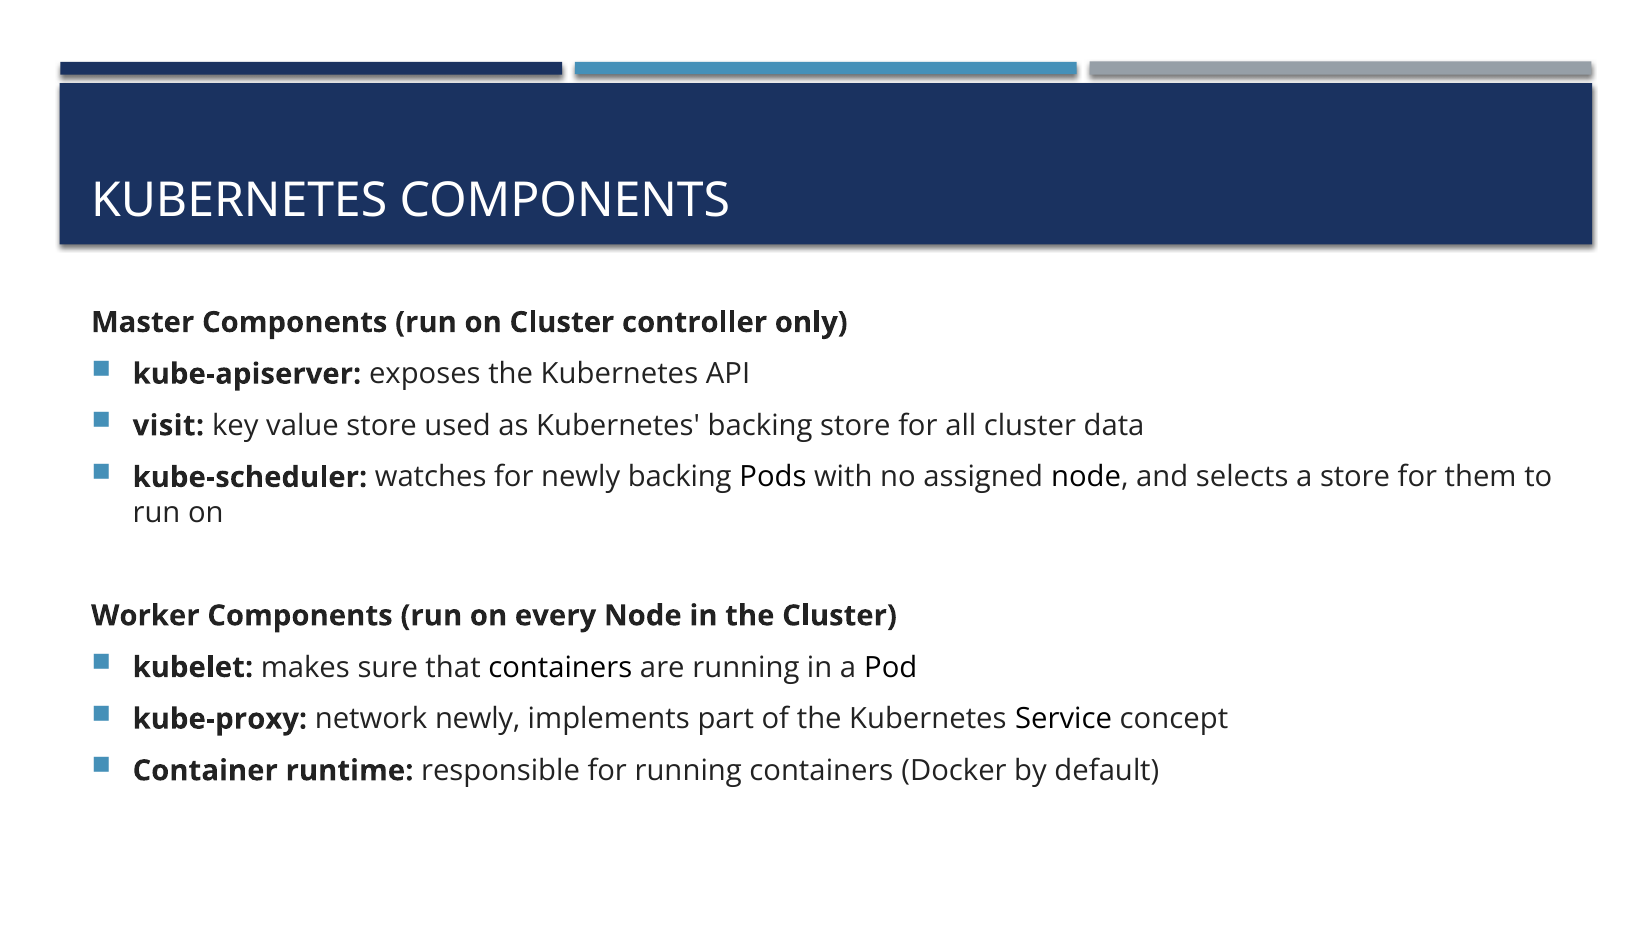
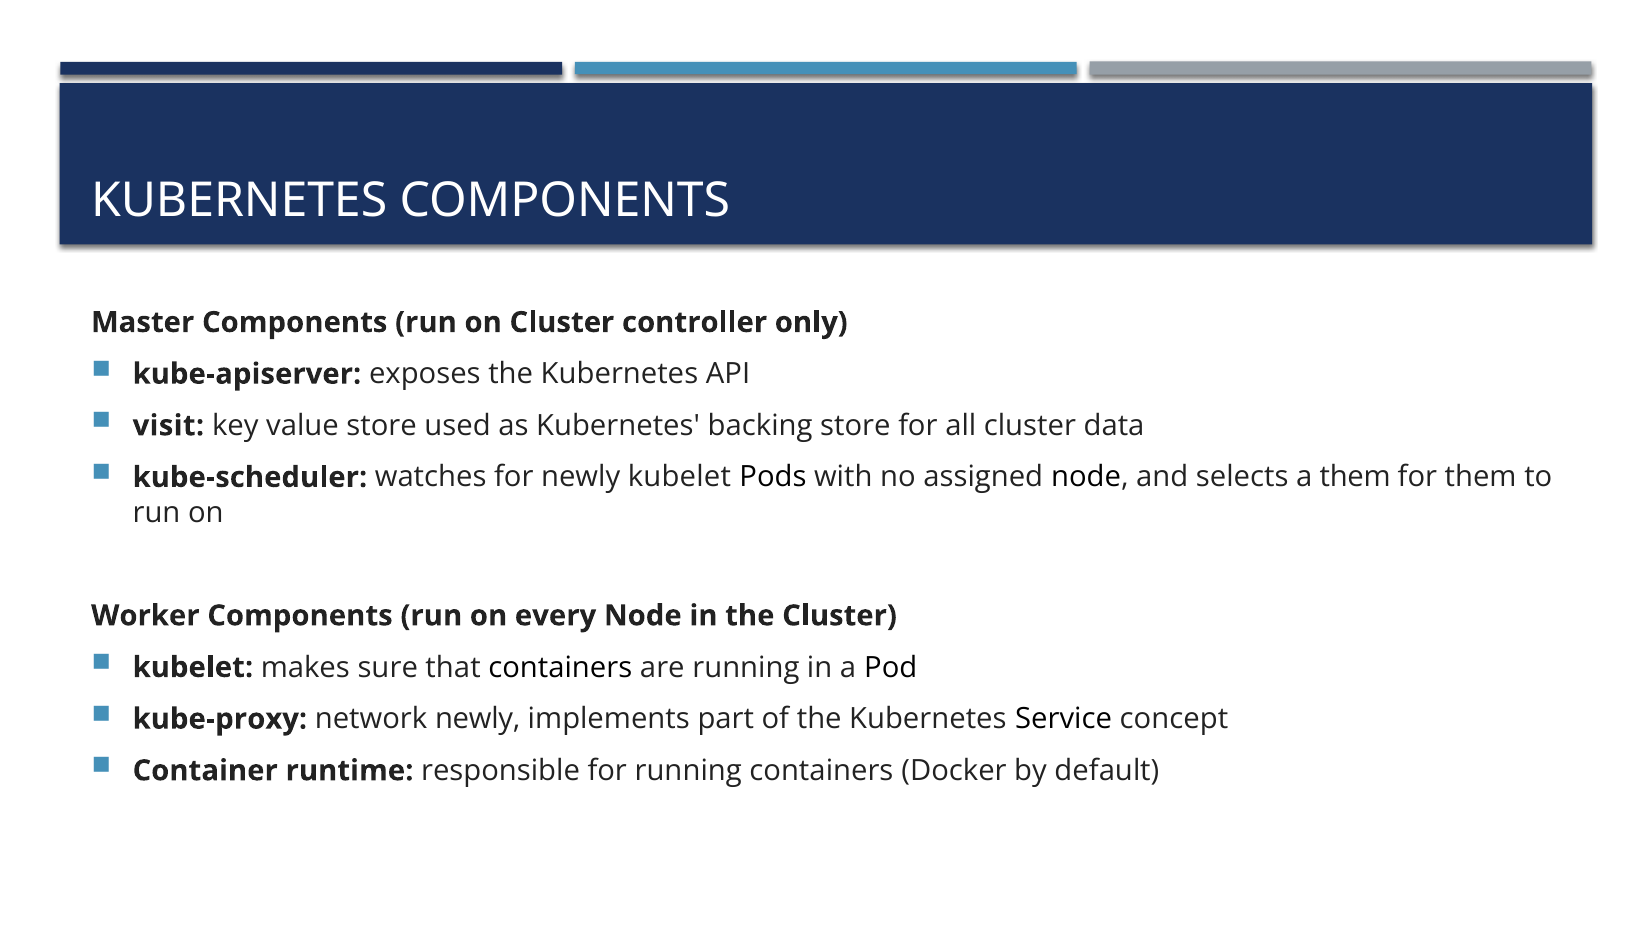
newly backing: backing -> kubelet
a store: store -> them
